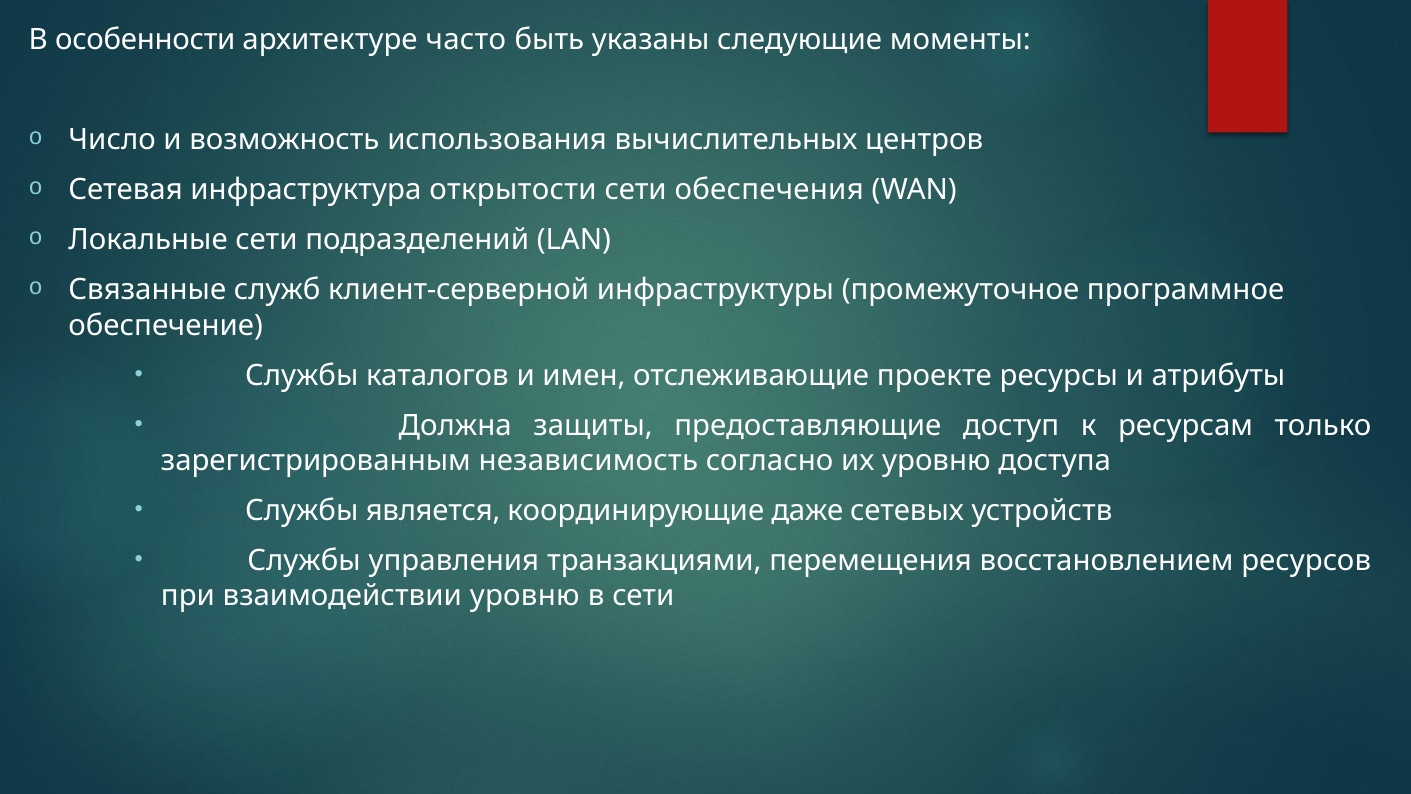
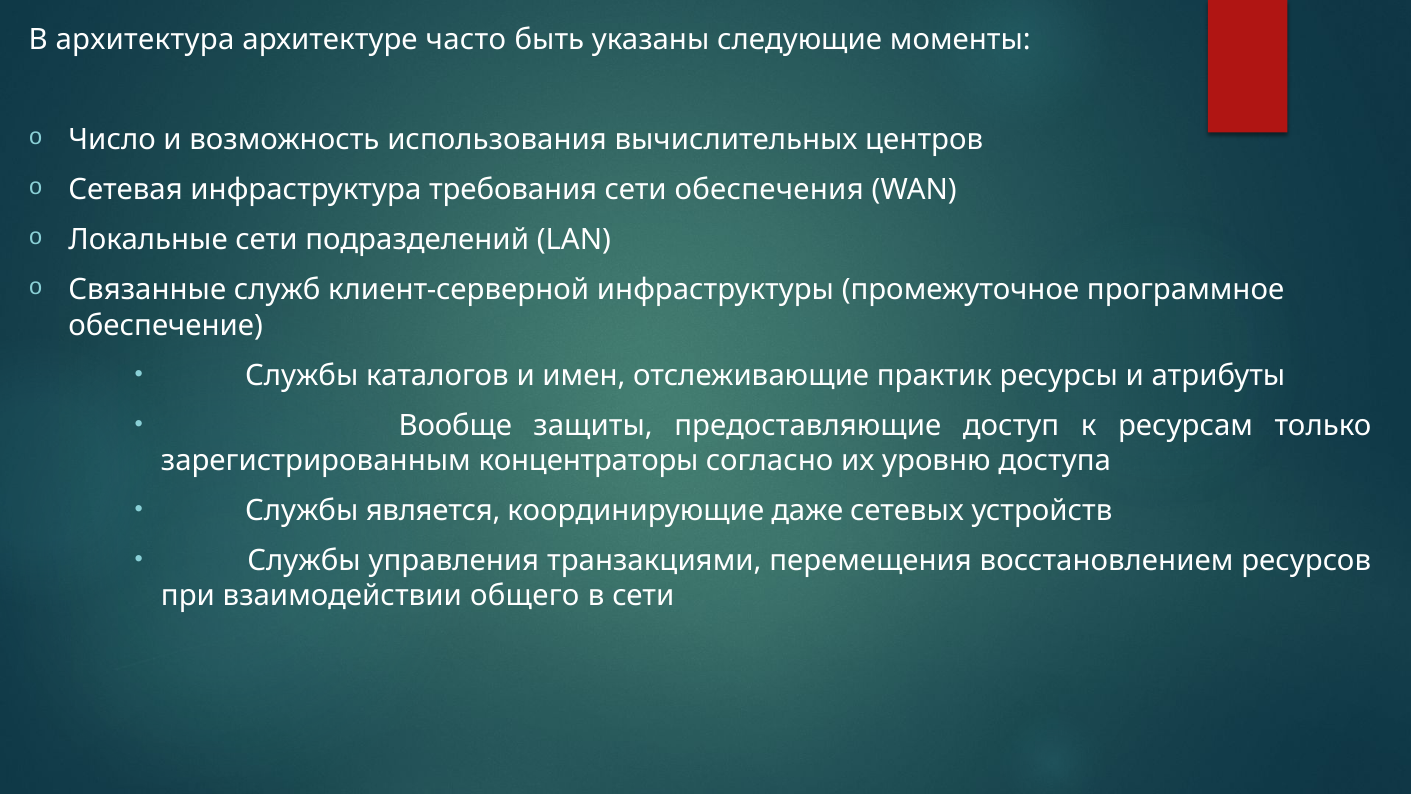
особенности: особенности -> архитектура
открытости: открытости -> требования
проекте: проекте -> практик
Должна: Должна -> Вообще
независимость: независимость -> концентраторы
взаимодействии уровню: уровню -> общего
